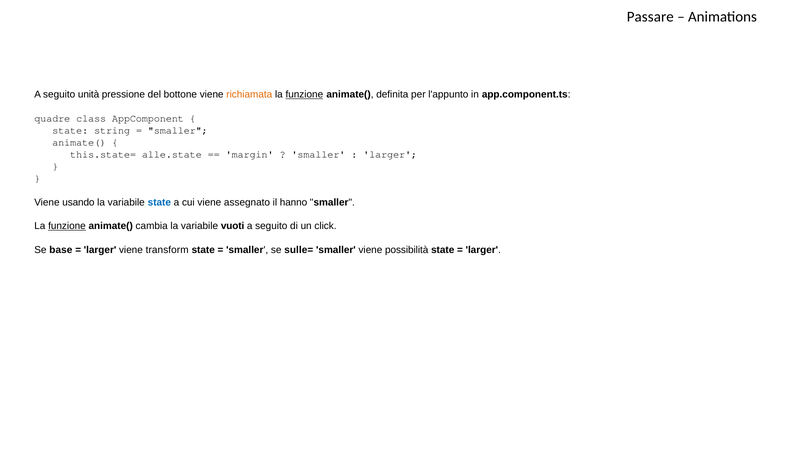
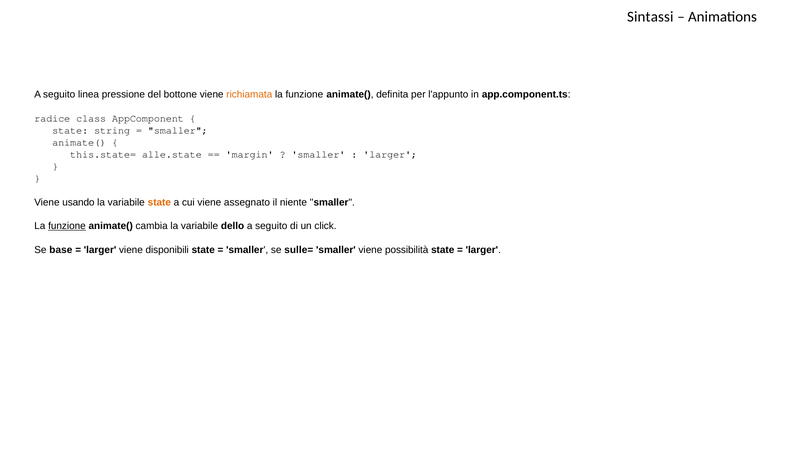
Passare: Passare -> Sintassi
unità: unità -> linea
funzione at (304, 94) underline: present -> none
quadre: quadre -> radice
state at (159, 202) colour: blue -> orange
hanno: hanno -> niente
vuoti: vuoti -> dello
transform: transform -> disponibili
